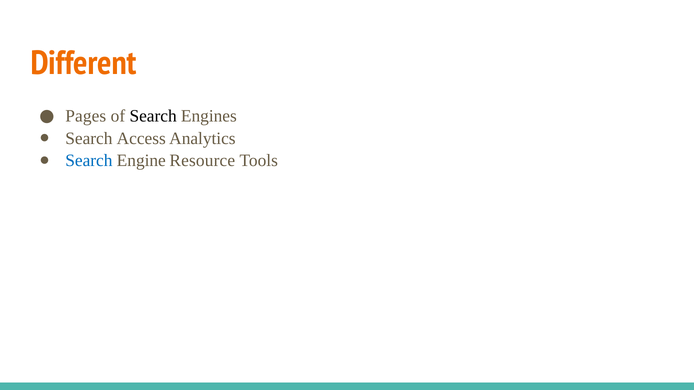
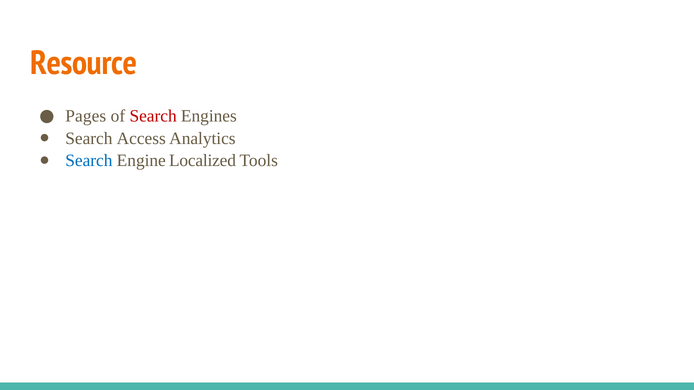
Different: Different -> Resource
Search at (153, 116) colour: black -> red
Resource: Resource -> Localized
